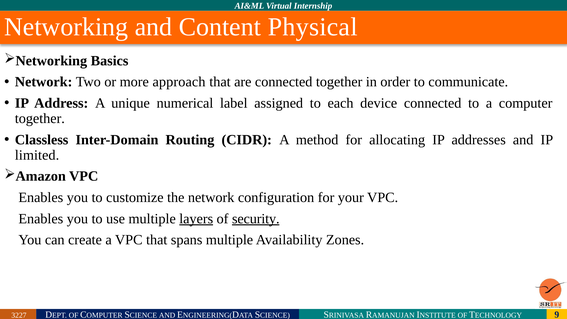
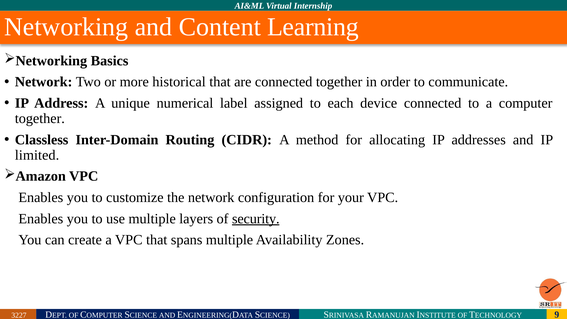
Physical: Physical -> Learning
approach: approach -> historical
layers underline: present -> none
